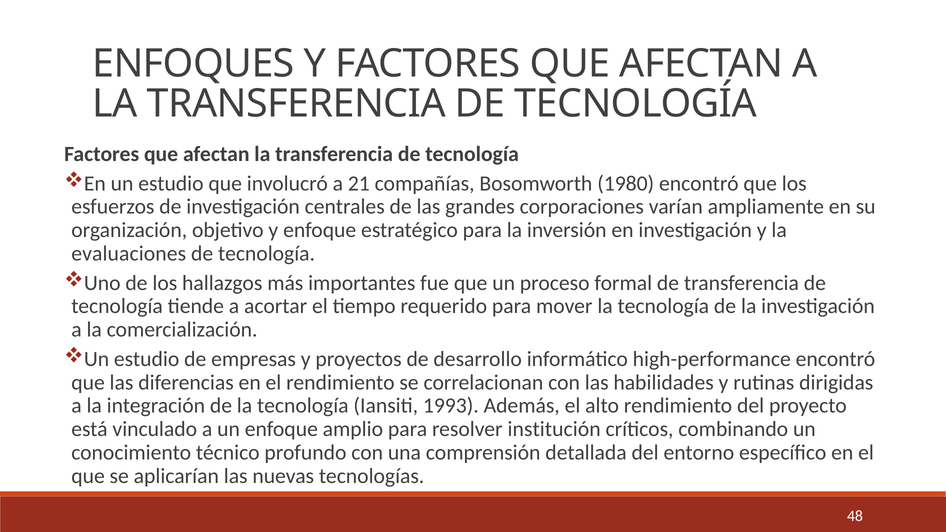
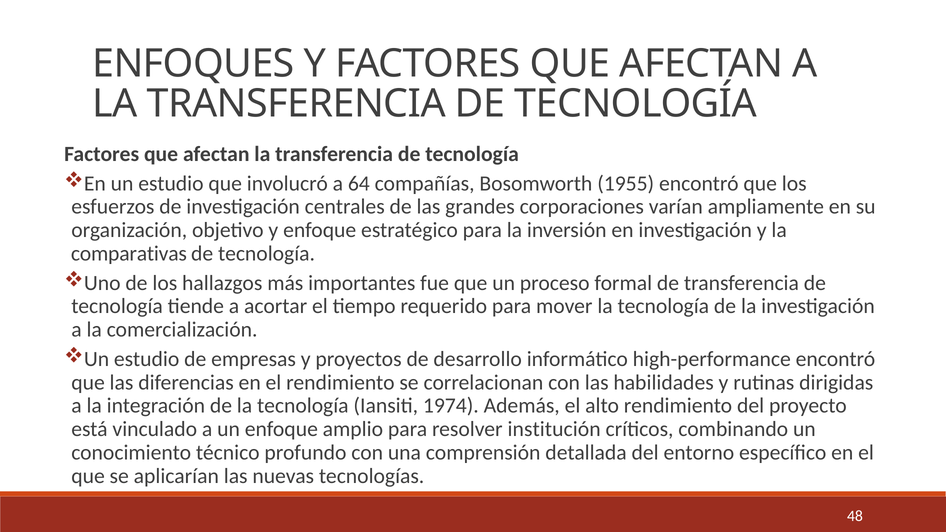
21: 21 -> 64
1980: 1980 -> 1955
evaluaciones: evaluaciones -> comparativas
1993: 1993 -> 1974
